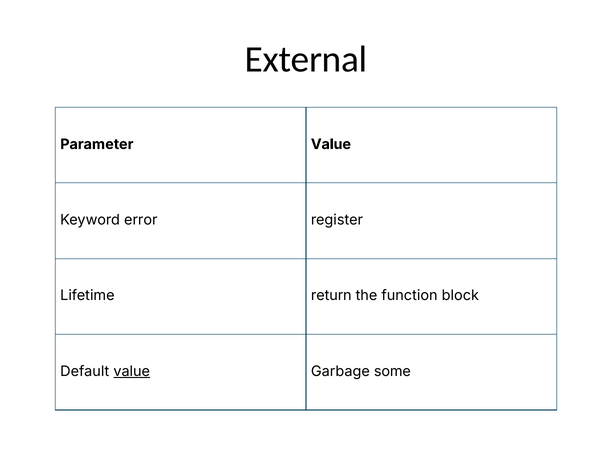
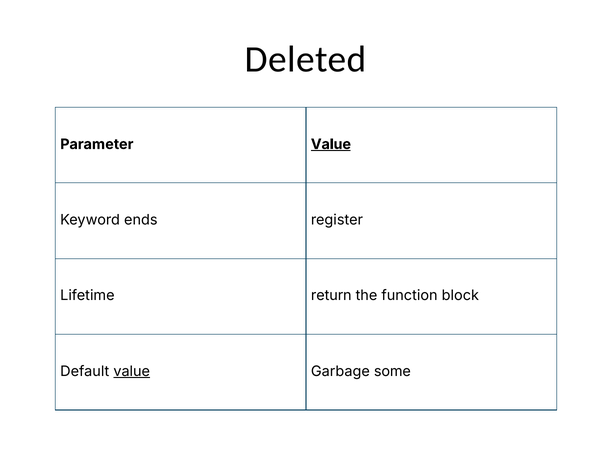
External: External -> Deleted
Value at (331, 144) underline: none -> present
error: error -> ends
